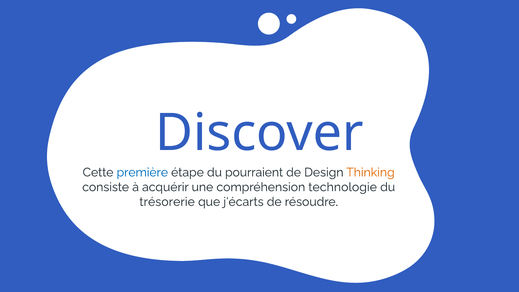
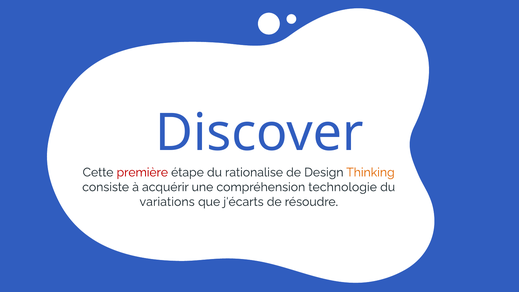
première colour: blue -> red
pourraient: pourraient -> rationalise
trésorerie: trésorerie -> variations
